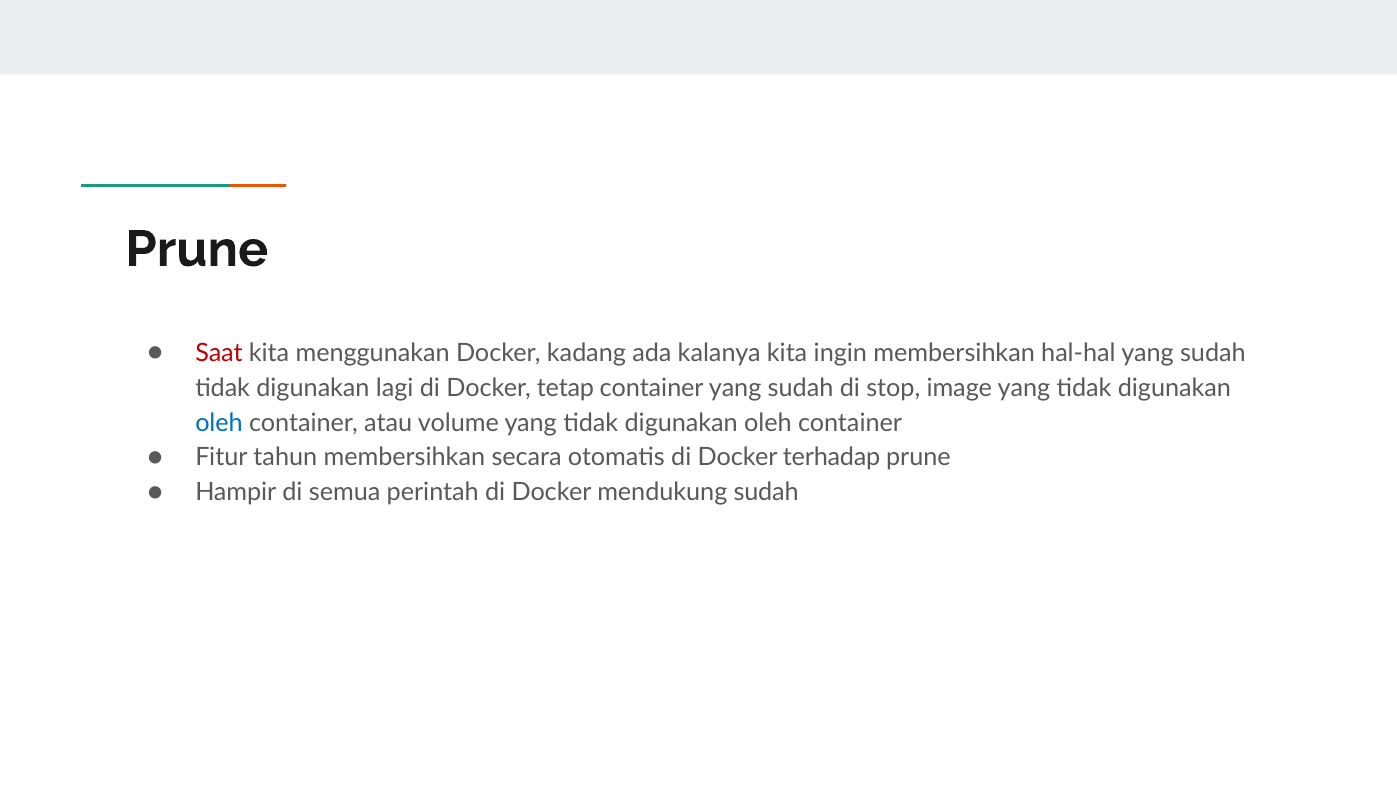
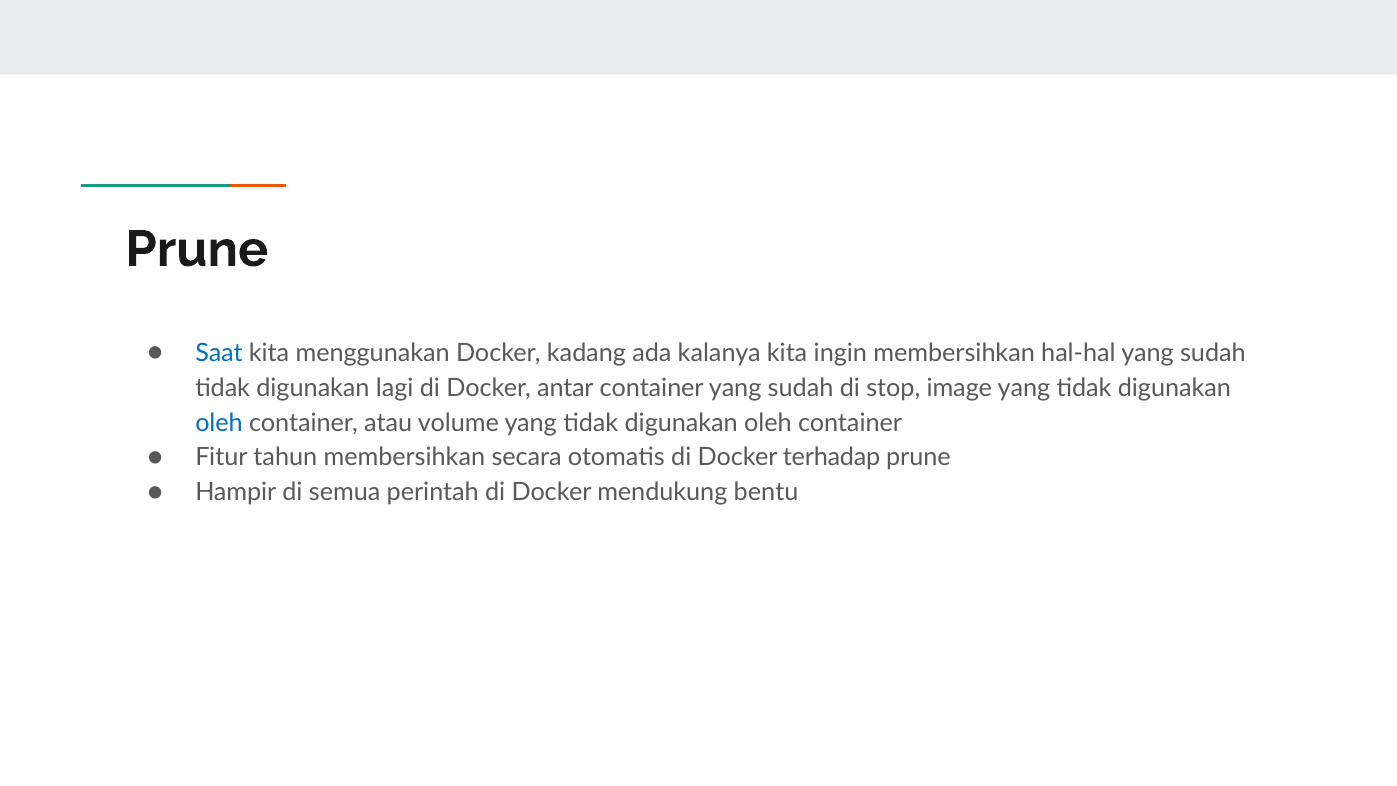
Saat colour: red -> blue
tetap: tetap -> antar
mendukung sudah: sudah -> bentu
